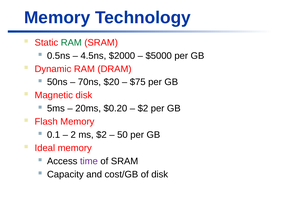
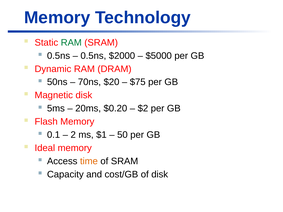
4.5ns at (93, 56): 4.5ns -> 0.5ns
ms $2: $2 -> $1
time colour: purple -> orange
